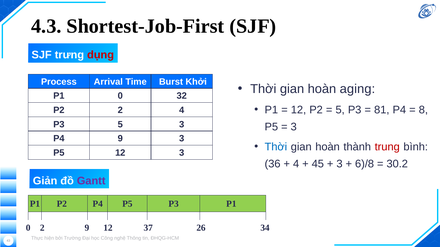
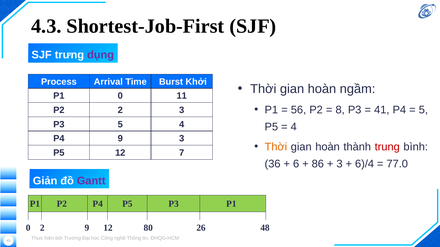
dụng colour: red -> purple
aging: aging -> ngầm
32: 32 -> 11
12 at (299, 110): 12 -> 56
5 at (340, 110): 5 -> 8
81: 81 -> 41
8 at (423, 110): 8 -> 5
4 at (182, 110): 4 -> 3
5 3: 3 -> 4
3 at (294, 127): 3 -> 4
Thời at (276, 147) colour: blue -> orange
3 at (182, 153): 3 -> 7
4 at (296, 164): 4 -> 6
45: 45 -> 86
6)/8: 6)/8 -> 6)/4
30.2: 30.2 -> 77.0
37: 37 -> 80
34: 34 -> 48
